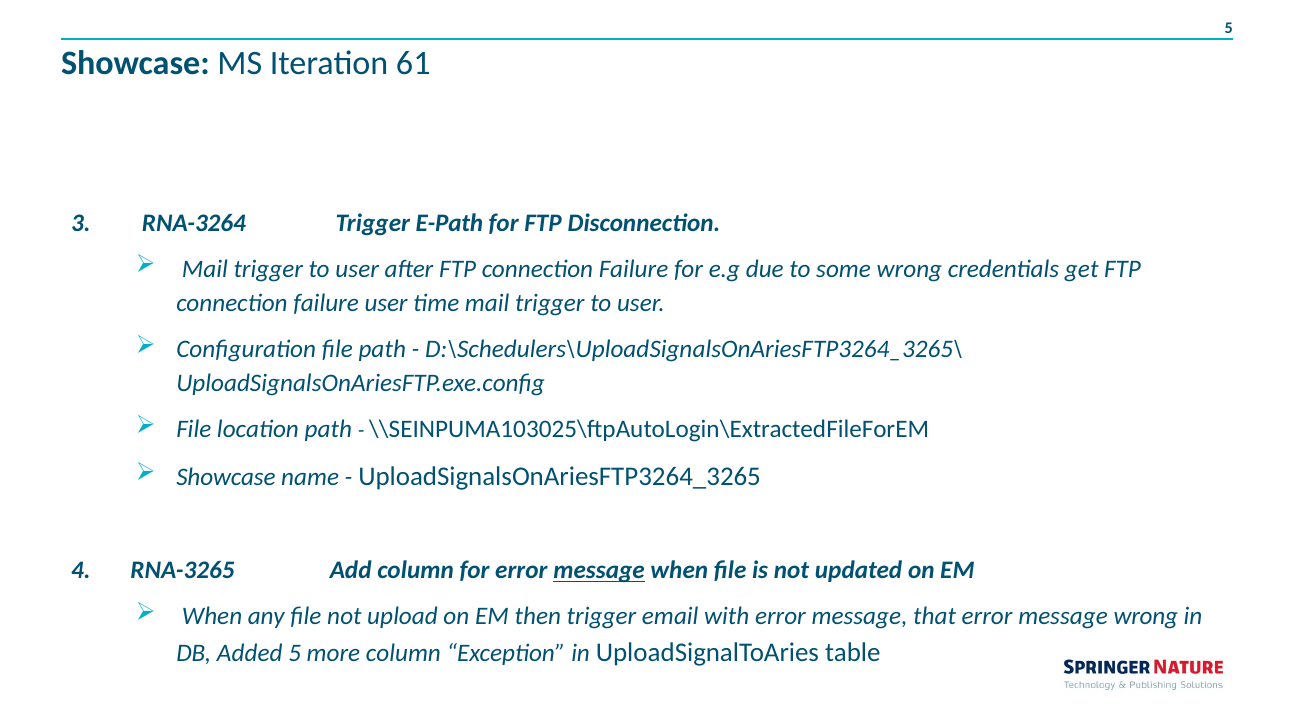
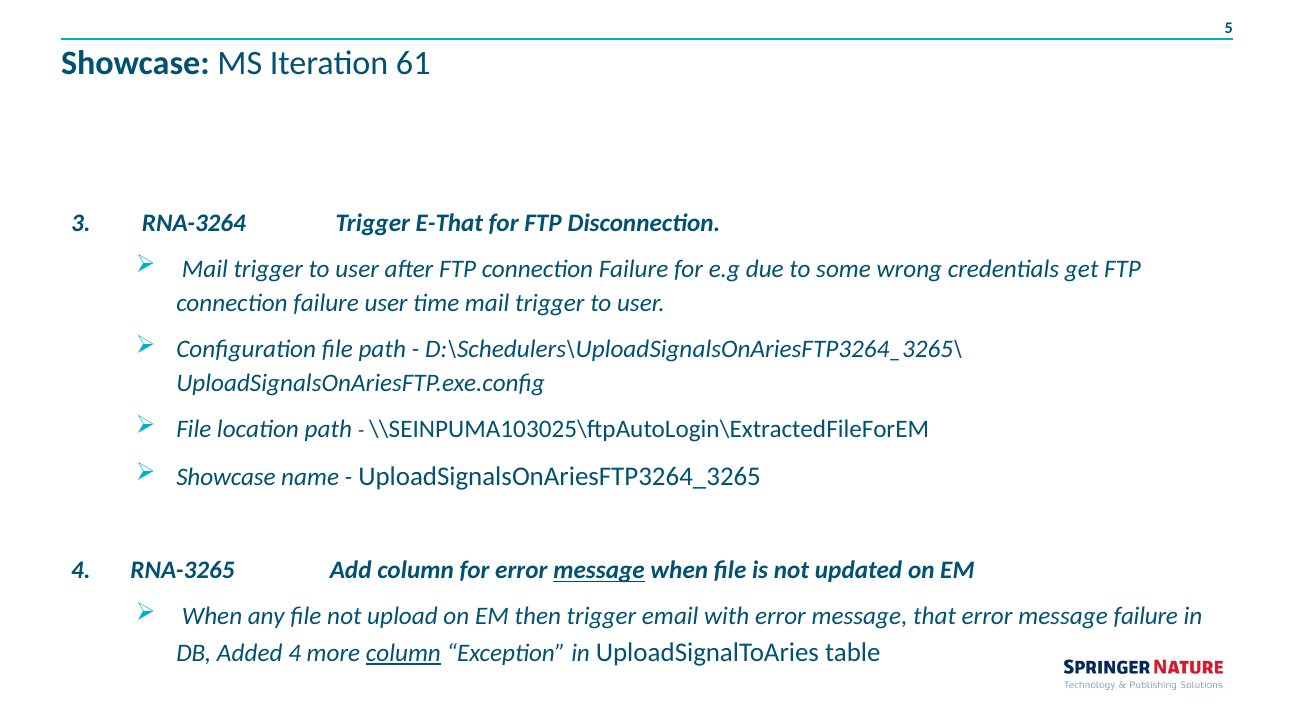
E-Path: E-Path -> E-That
message wrong: wrong -> failure
Added 5: 5 -> 4
column at (403, 653) underline: none -> present
